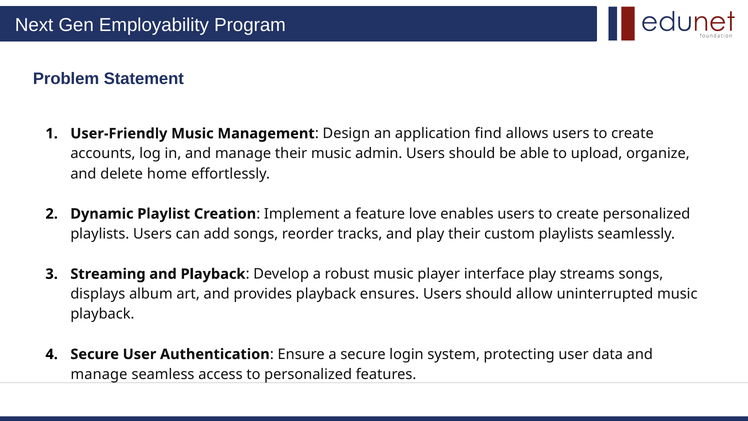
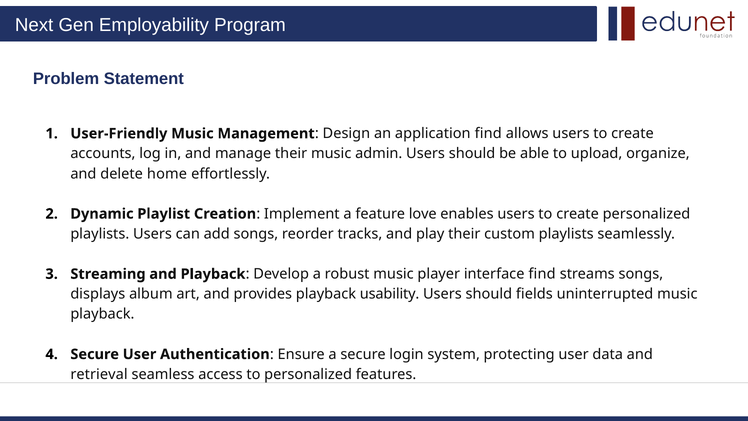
interface play: play -> find
ensures: ensures -> usability
allow: allow -> fields
manage at (99, 374): manage -> retrieval
